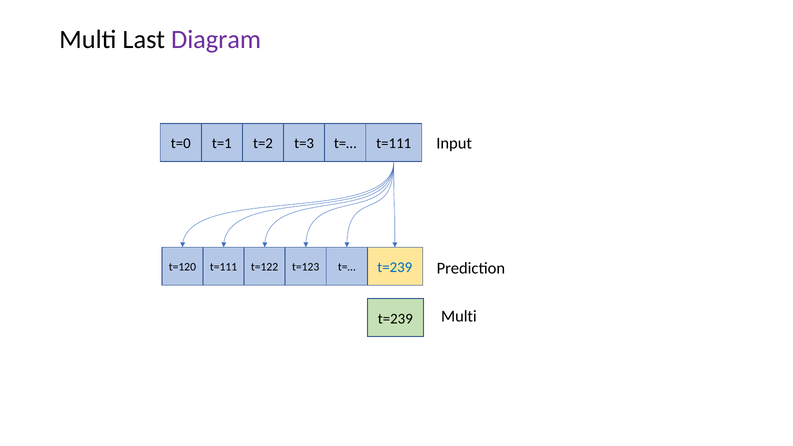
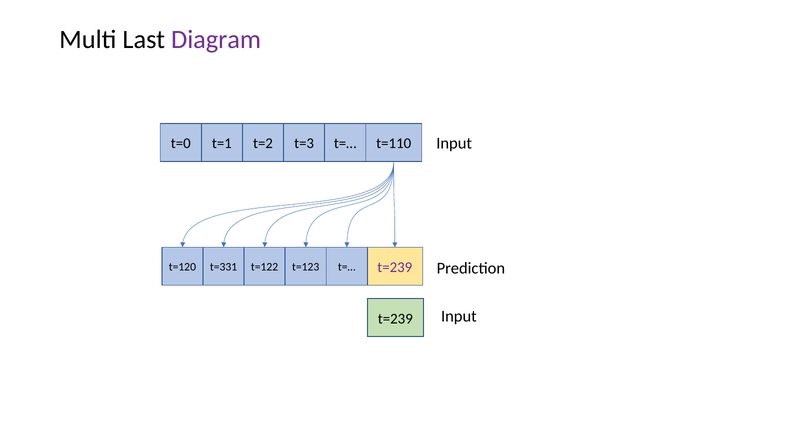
t=… t=111: t=111 -> t=110
t=239 at (395, 267) colour: blue -> purple
t=120 t=111: t=111 -> t=331
t=239 Multi: Multi -> Input
